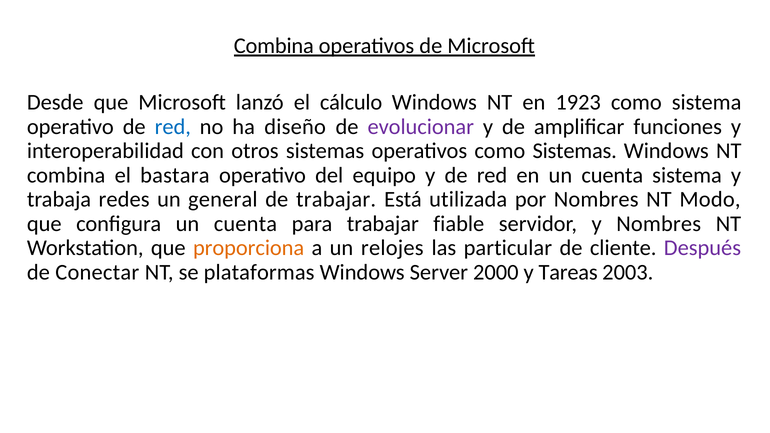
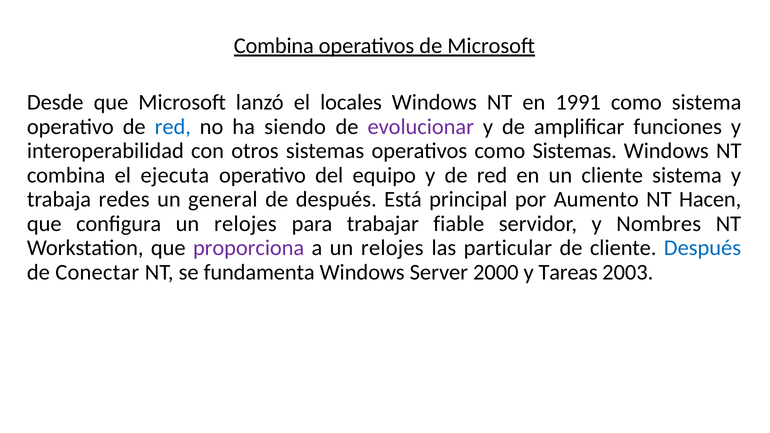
cálculo: cálculo -> locales
1923: 1923 -> 1991
diseño: diseño -> siendo
bastara: bastara -> ejecuta
en un cuenta: cuenta -> cliente
de trabajar: trabajar -> después
utilizada: utilizada -> principal
por Nombres: Nombres -> Aumento
Modo: Modo -> Hacen
configura un cuenta: cuenta -> relojes
proporciona colour: orange -> purple
Después at (702, 248) colour: purple -> blue
plataformas: plataformas -> fundamenta
